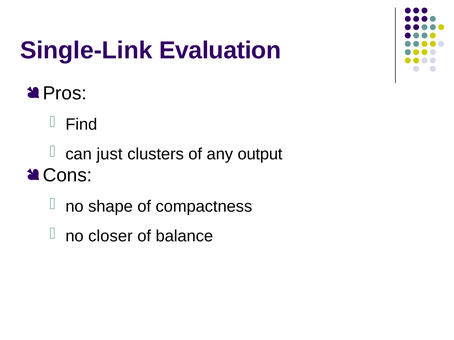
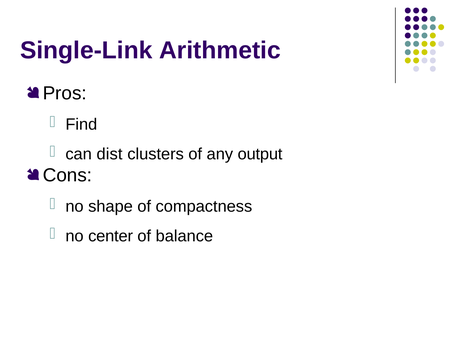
Evaluation: Evaluation -> Arithmetic
just: just -> dist
closer: closer -> center
